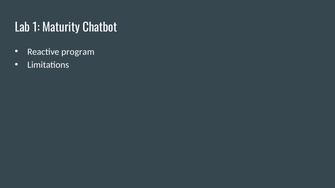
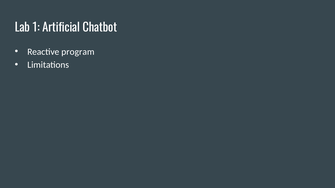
Maturity: Maturity -> Artificial
